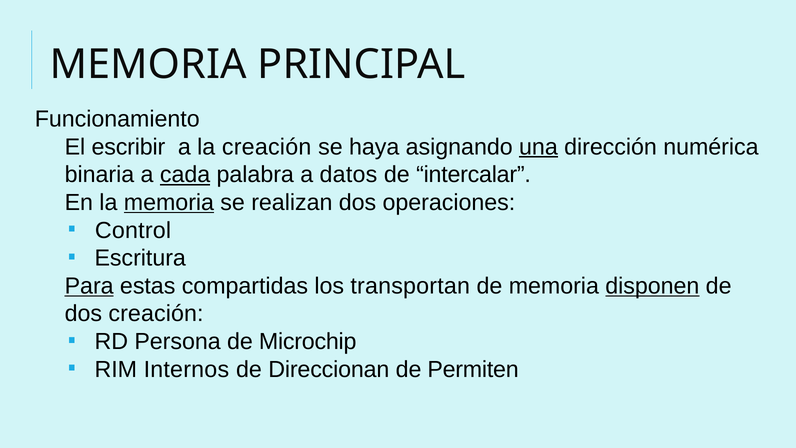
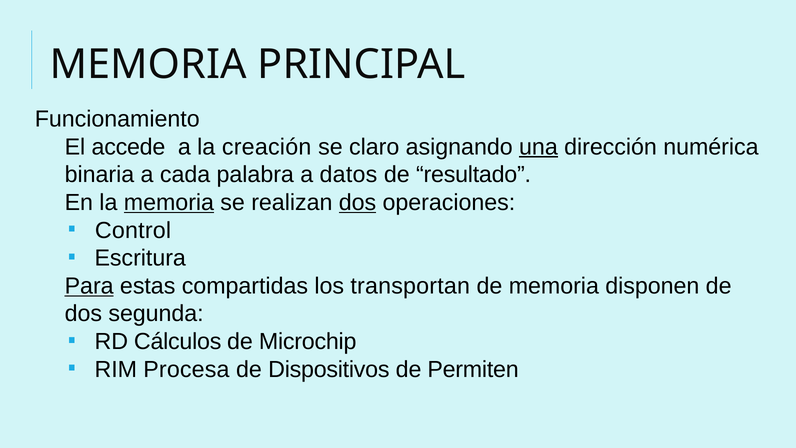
escribir: escribir -> accede
haya: haya -> claro
cada underline: present -> none
intercalar: intercalar -> resultado
dos at (358, 202) underline: none -> present
disponen underline: present -> none
dos creación: creación -> segunda
Persona: Persona -> Cálculos
Internos: Internos -> Procesa
Direccionan: Direccionan -> Dispositivos
